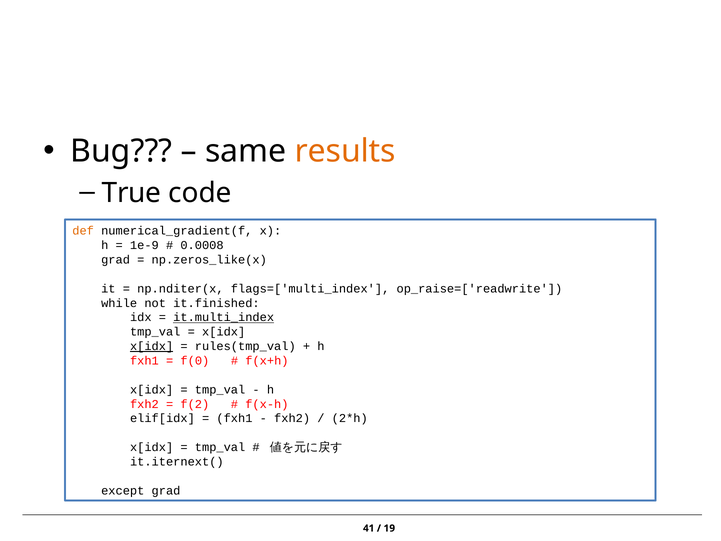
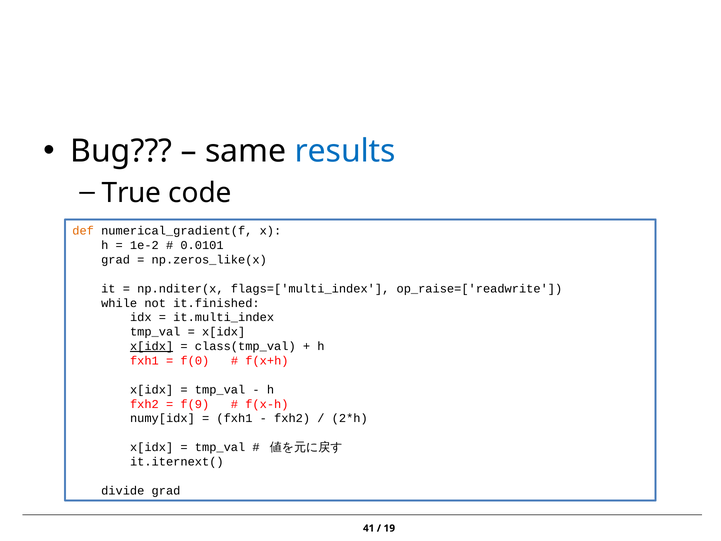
results colour: orange -> blue
1e-9: 1e-9 -> 1e-2
0.0008: 0.0008 -> 0.0101
it.multi_index underline: present -> none
rules(tmp_val: rules(tmp_val -> class(tmp_val
f(2: f(2 -> f(9
elif[idx: elif[idx -> numy[idx
except: except -> divide
